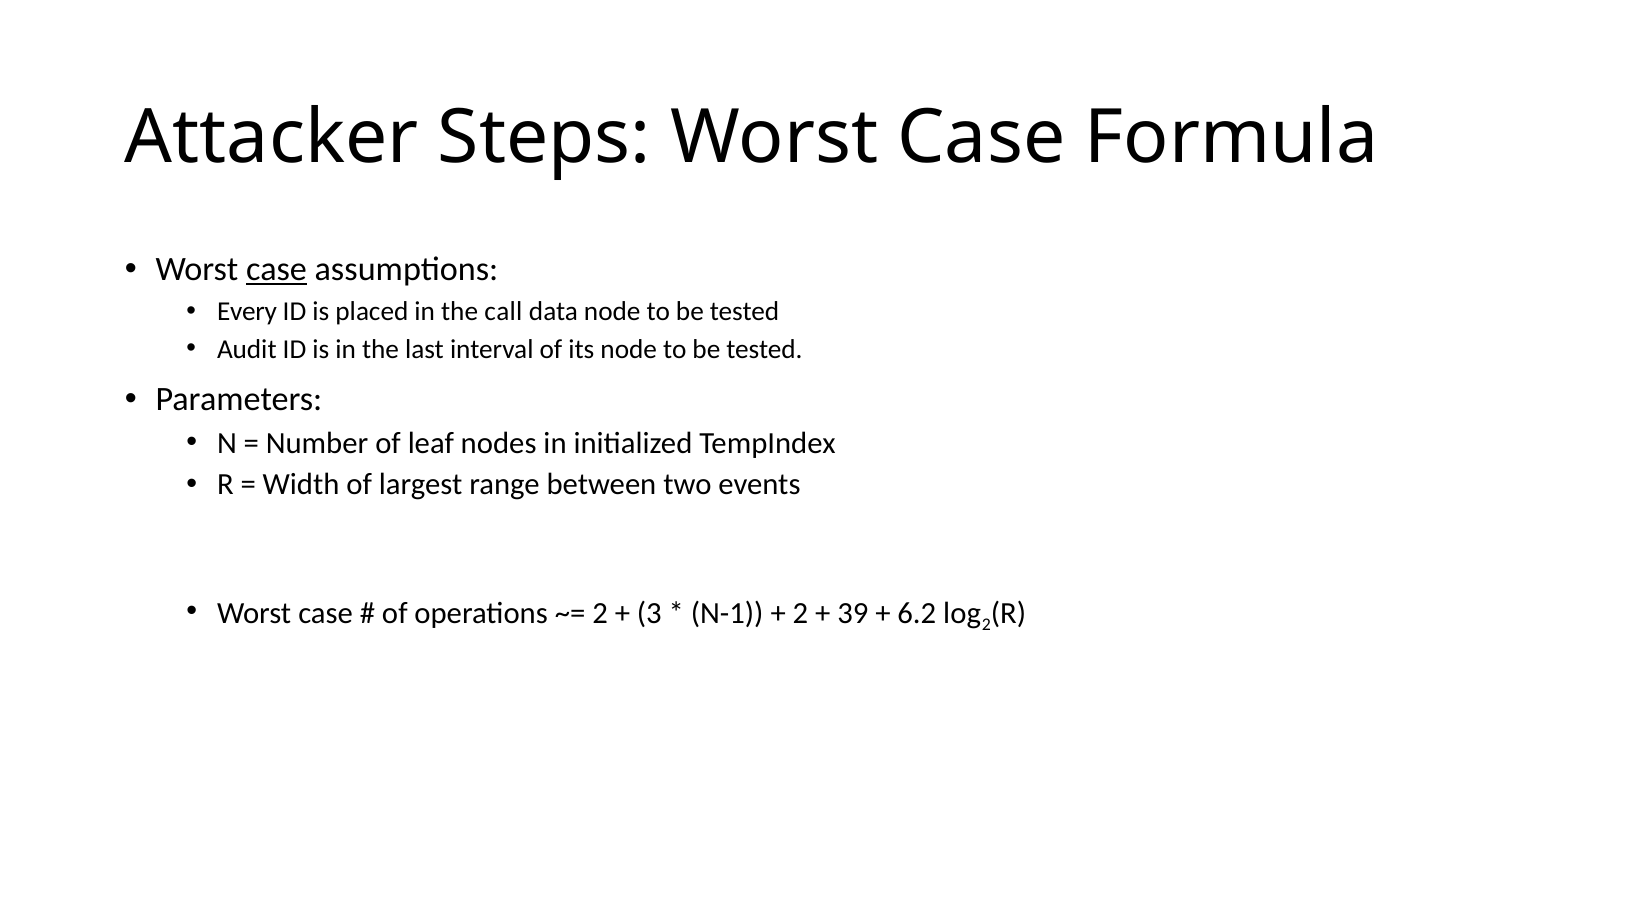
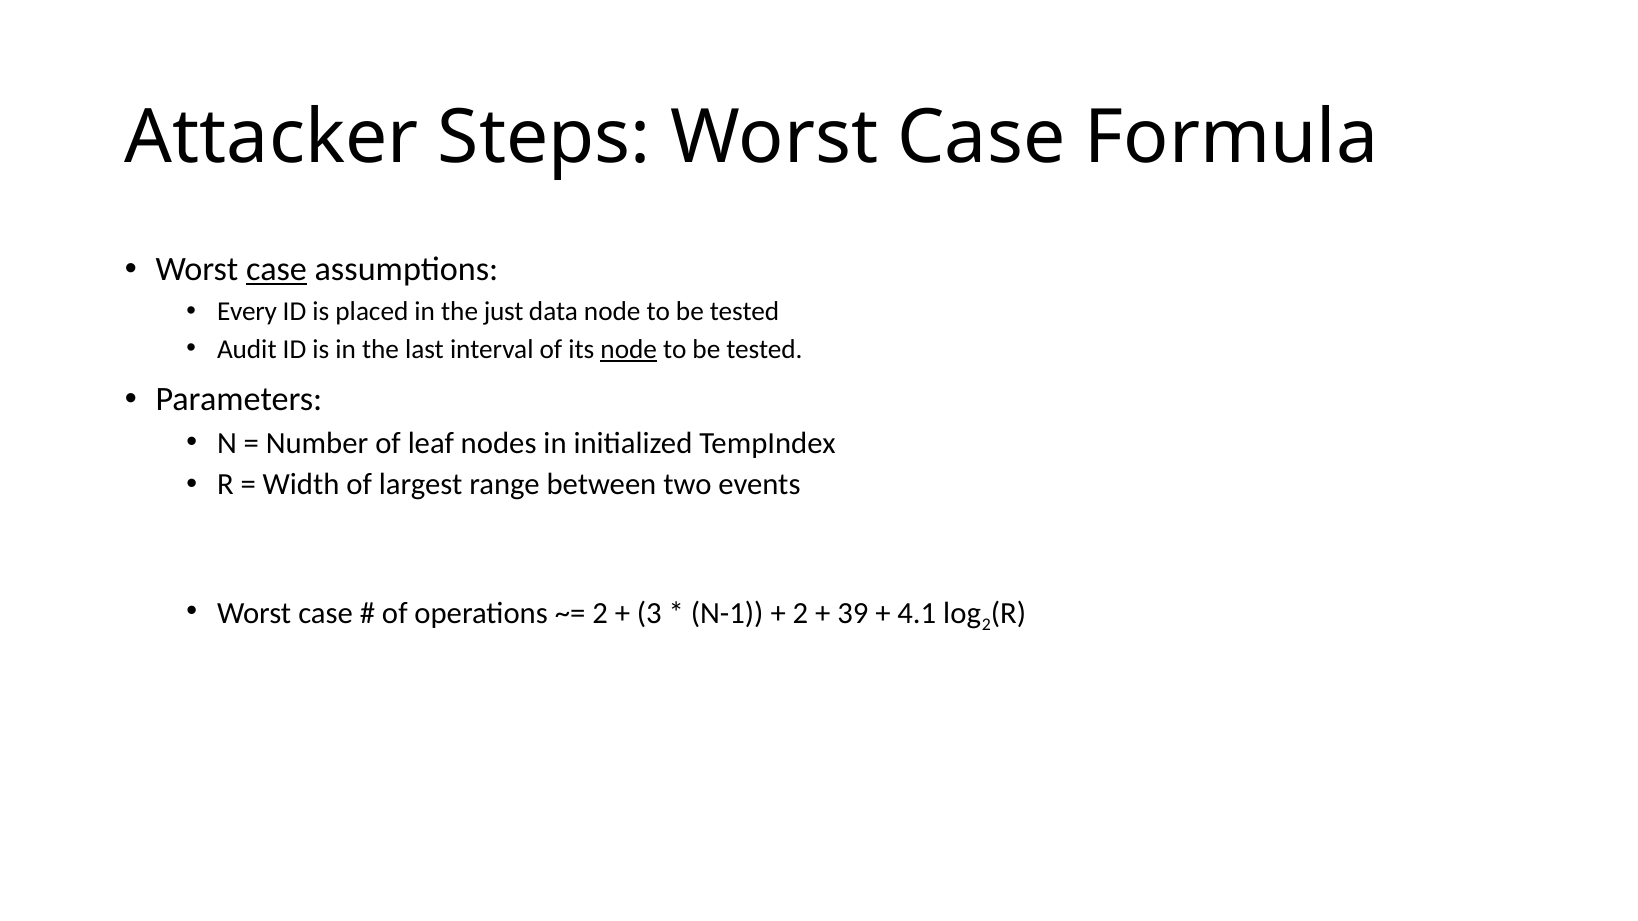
call: call -> just
node at (629, 349) underline: none -> present
6.2: 6.2 -> 4.1
